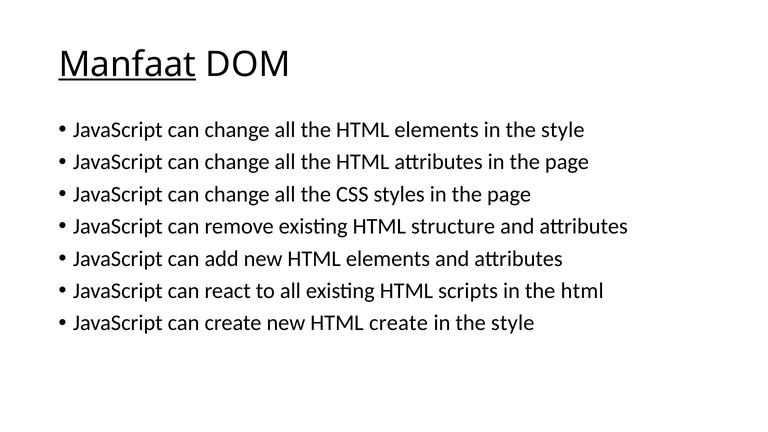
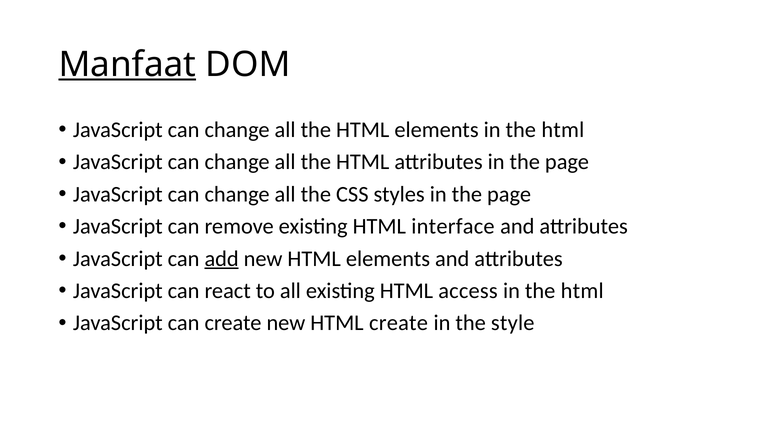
elements in the style: style -> html
structure: structure -> interface
add underline: none -> present
scripts: scripts -> access
